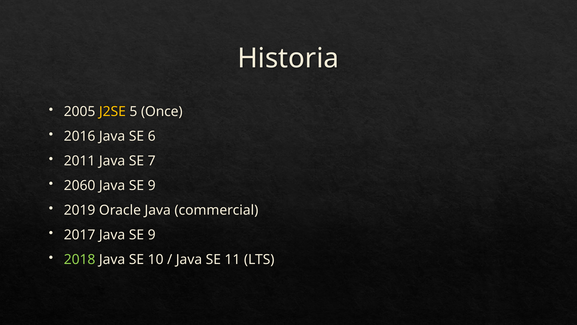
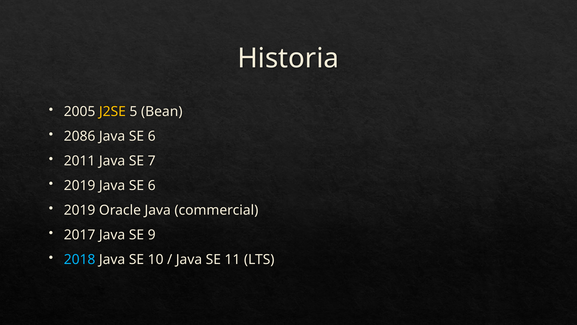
Once: Once -> Bean
2016: 2016 -> 2086
2060 at (80, 185): 2060 -> 2019
9 at (152, 185): 9 -> 6
2018 colour: light green -> light blue
